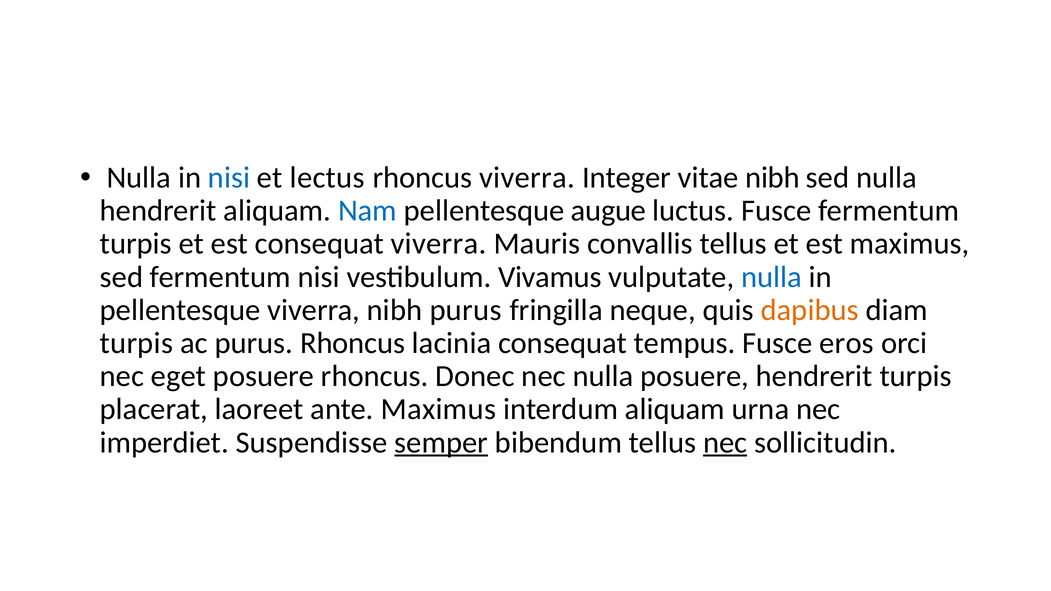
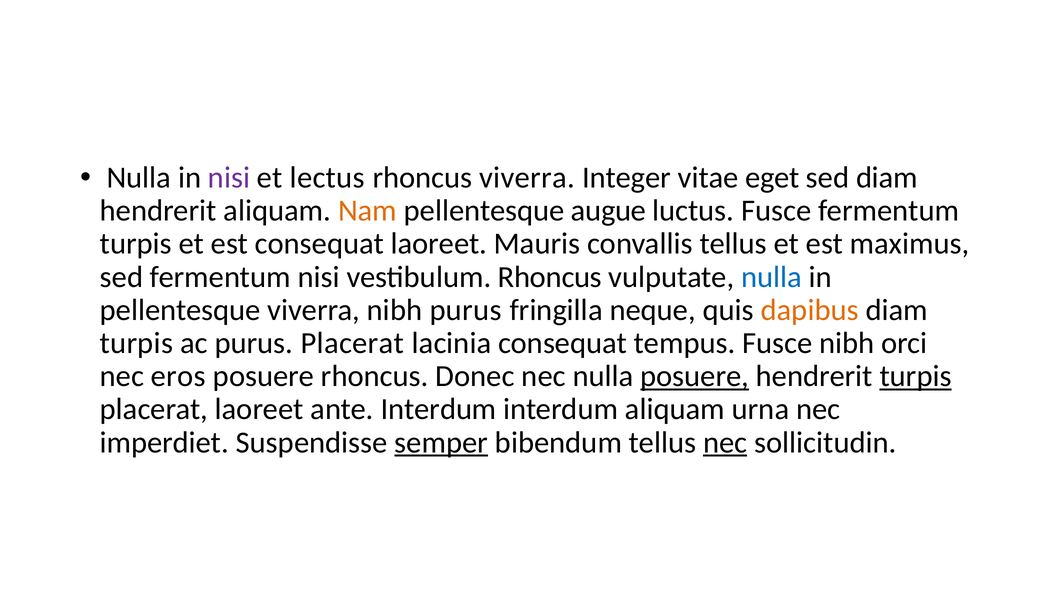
nisi at (229, 178) colour: blue -> purple
vitae nibh: nibh -> eget
sed nulla: nulla -> diam
Nam colour: blue -> orange
consequat viverra: viverra -> laoreet
vestibulum Vivamus: Vivamus -> Rhoncus
purus Rhoncus: Rhoncus -> Placerat
Fusce eros: eros -> nibh
eget: eget -> eros
posuere at (695, 376) underline: none -> present
turpis at (916, 376) underline: none -> present
ante Maximus: Maximus -> Interdum
